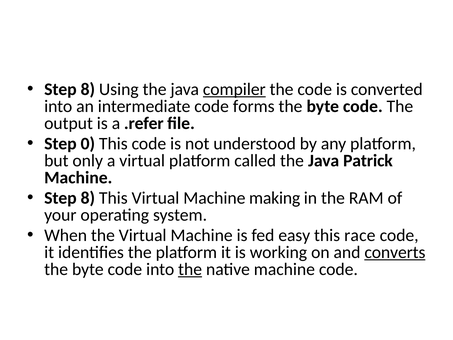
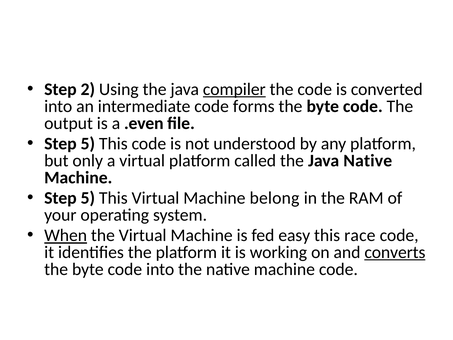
8 at (88, 89): 8 -> 2
.refer: .refer -> .even
0 at (88, 144): 0 -> 5
Java Patrick: Patrick -> Native
8 at (88, 198): 8 -> 5
making: making -> belong
When underline: none -> present
the at (190, 269) underline: present -> none
